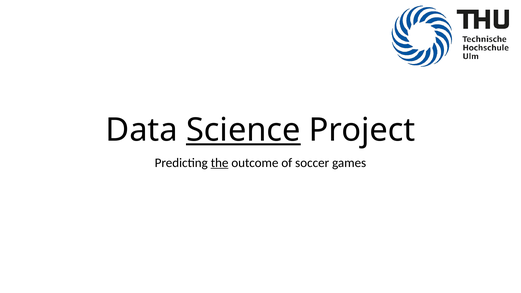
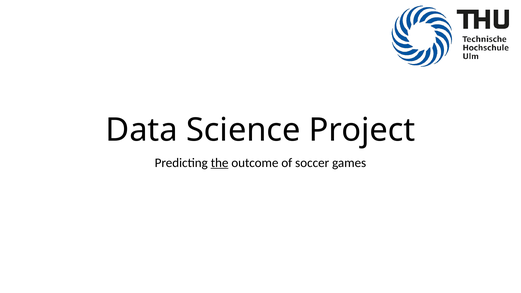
Science underline: present -> none
